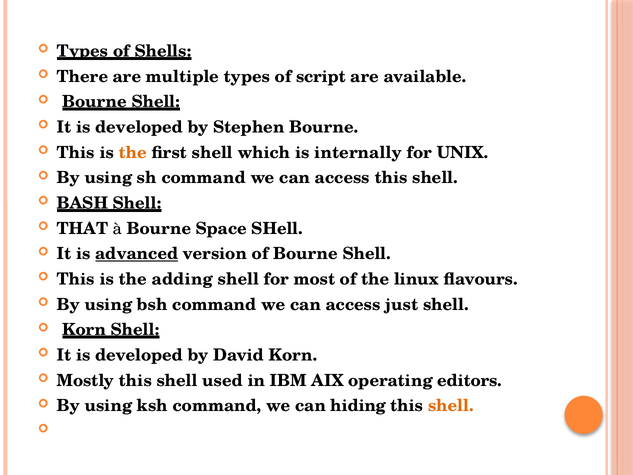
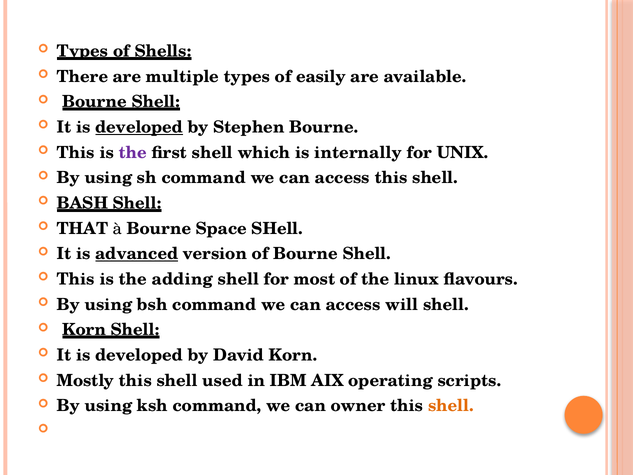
script: script -> easily
developed at (139, 127) underline: none -> present
the at (133, 153) colour: orange -> purple
just: just -> will
editors: editors -> scripts
hiding: hiding -> owner
